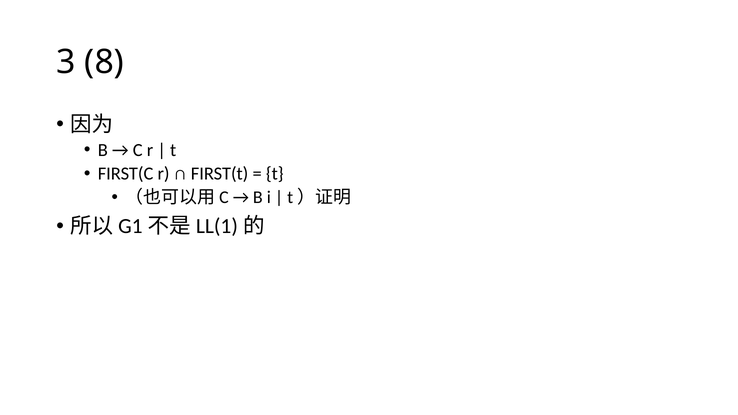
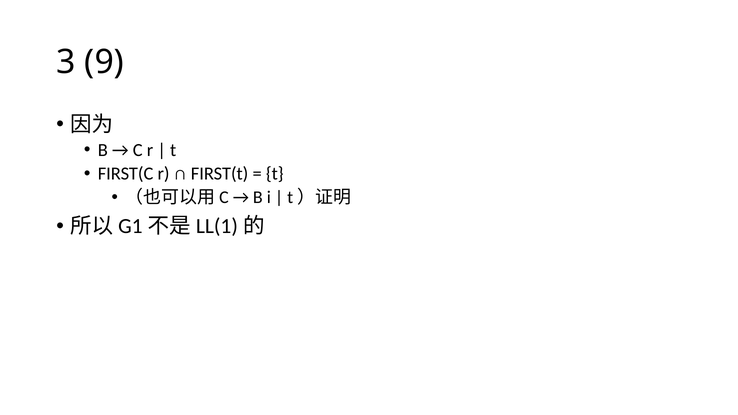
8: 8 -> 9
